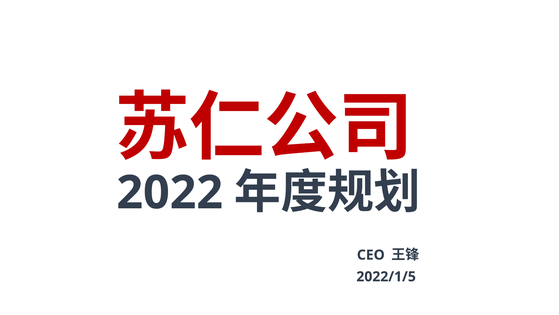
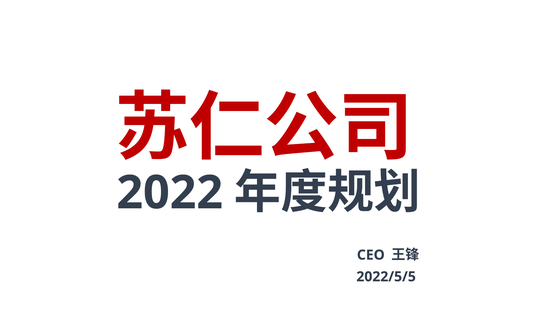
2022/1/5: 2022/1/5 -> 2022/5/5
